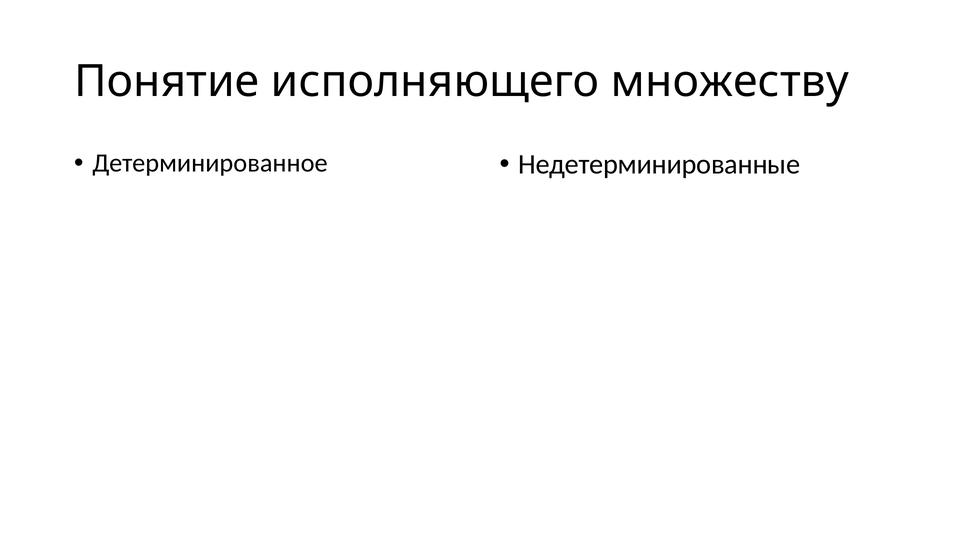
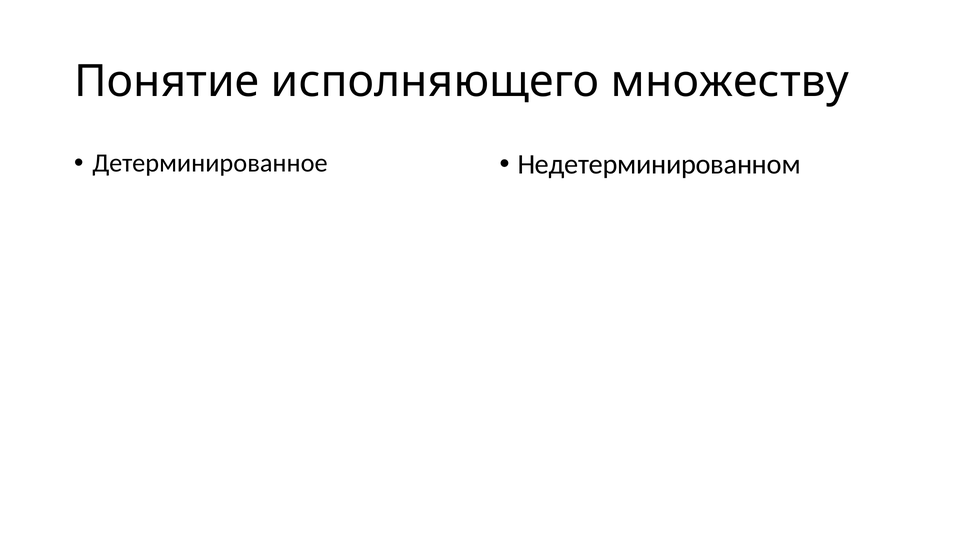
Недетерминированные: Недетерминированные -> Недетерминированном
